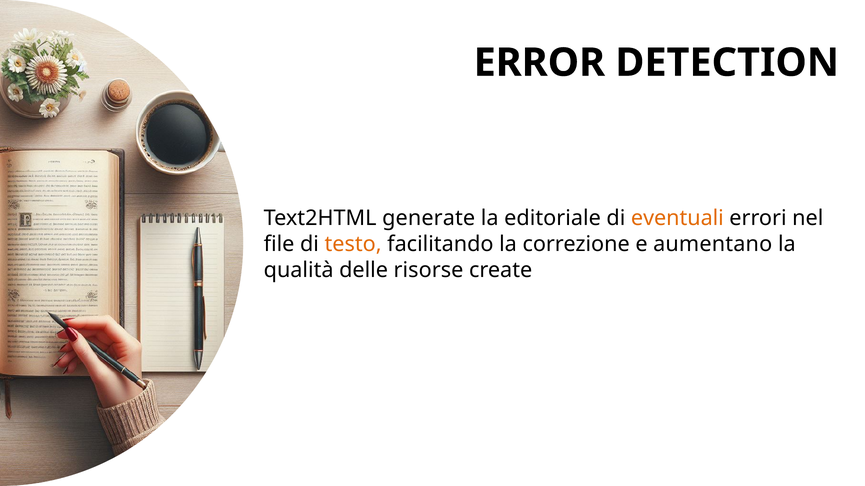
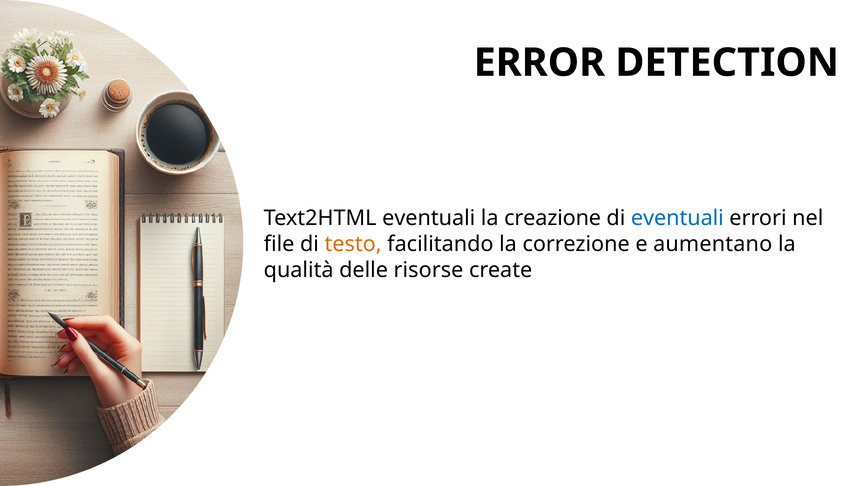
Text2HTML generate: generate -> eventuali
editoriale: editoriale -> creazione
eventuali at (677, 218) colour: orange -> blue
